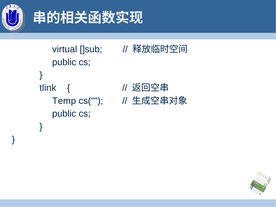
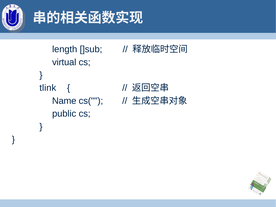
virtual: virtual -> length
public at (64, 62): public -> virtual
Temp: Temp -> Name
